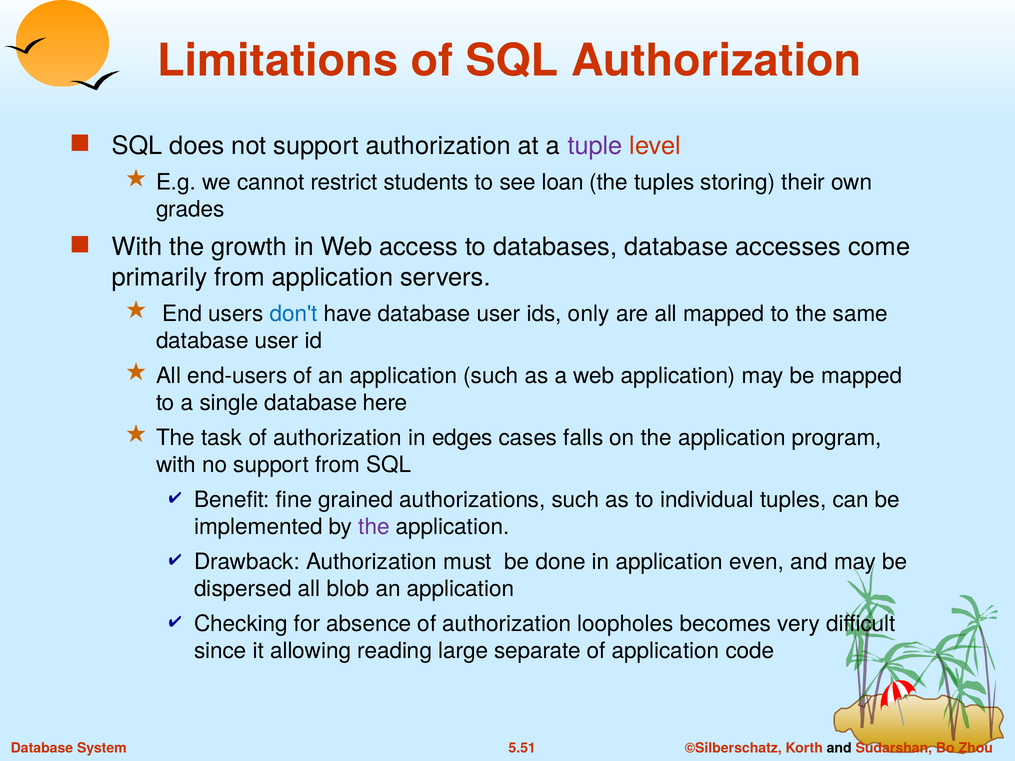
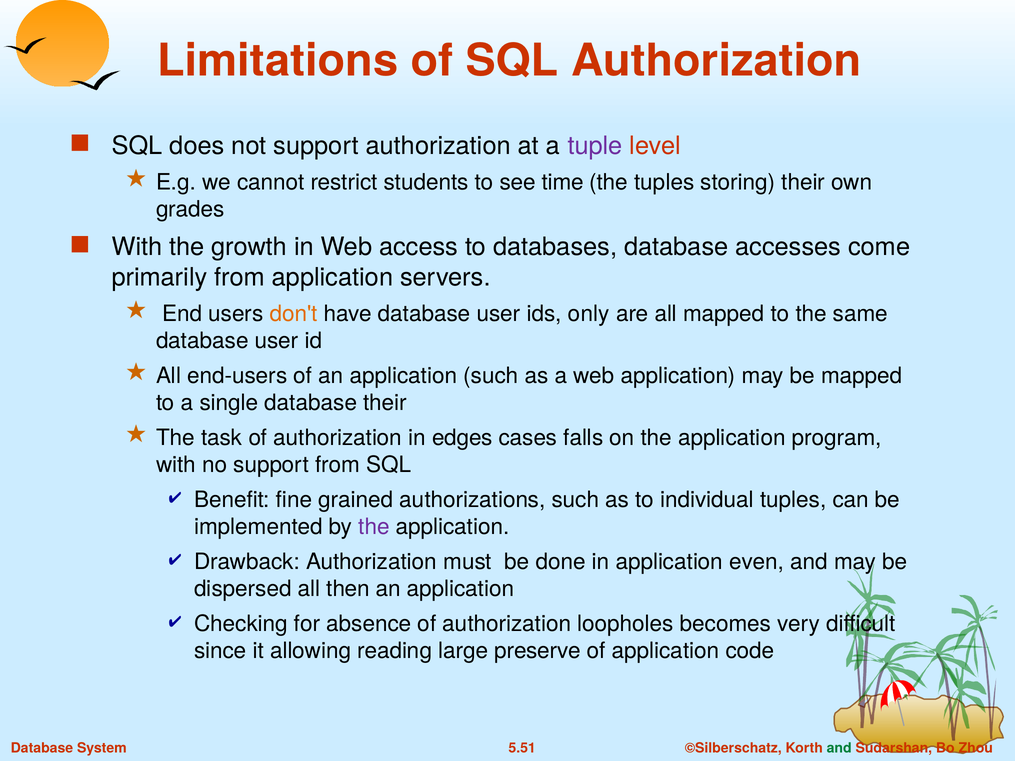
loan: loan -> time
don't colour: blue -> orange
database here: here -> their
blob: blob -> then
separate: separate -> preserve
and at (839, 749) colour: black -> green
